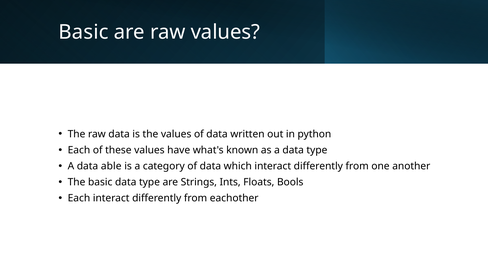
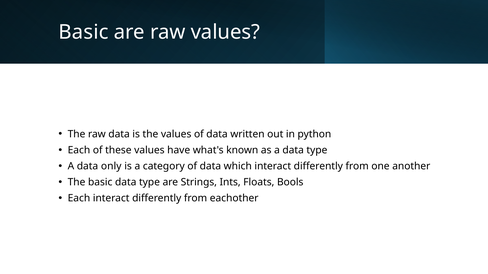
able: able -> only
